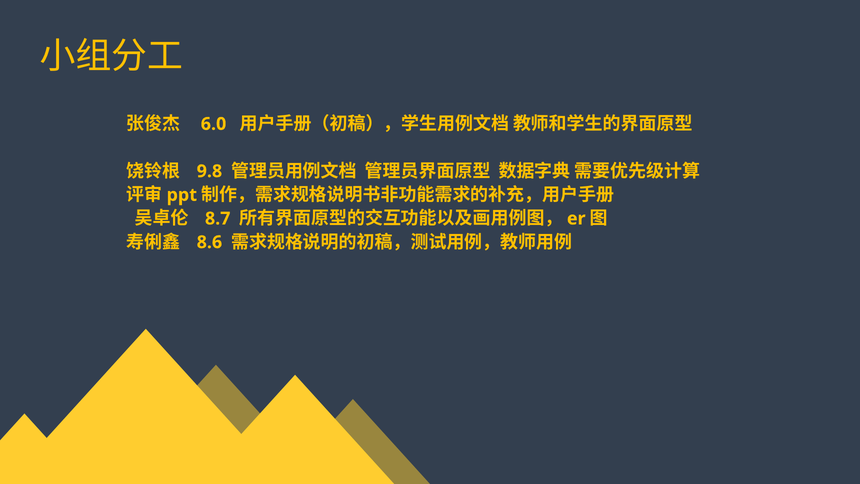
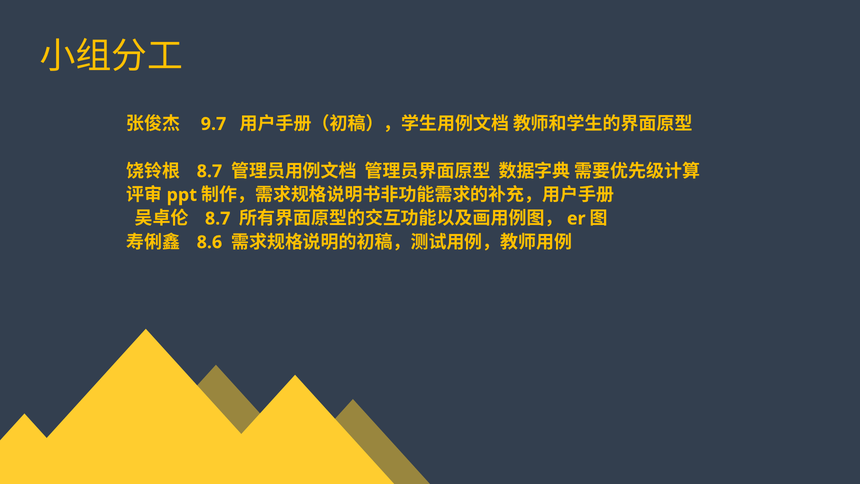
6.0: 6.0 -> 9.7
9.8 at (209, 171): 9.8 -> 8.7
